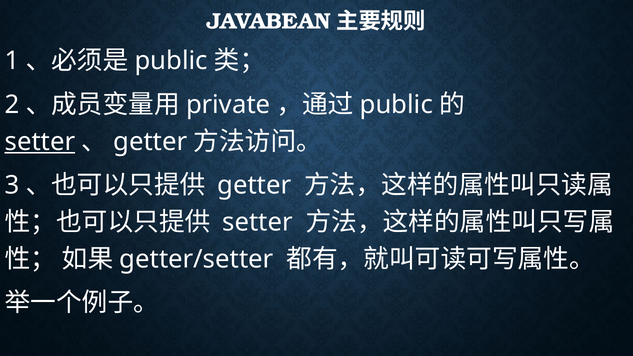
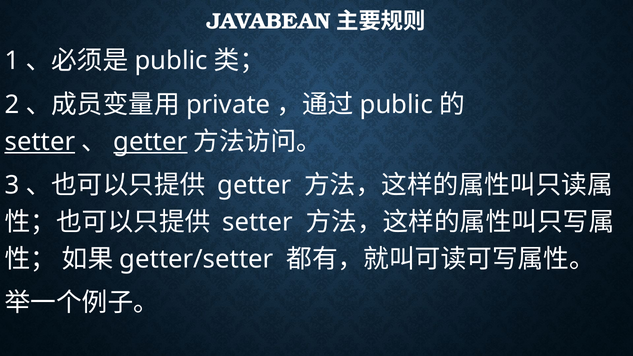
getter at (150, 142) underline: none -> present
